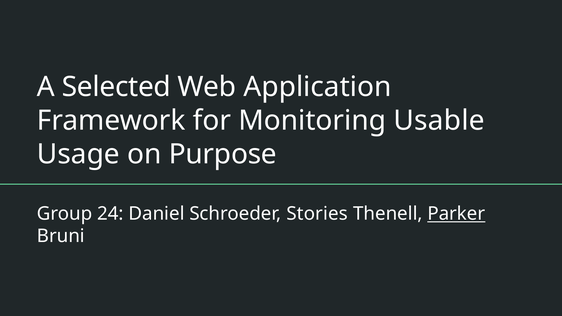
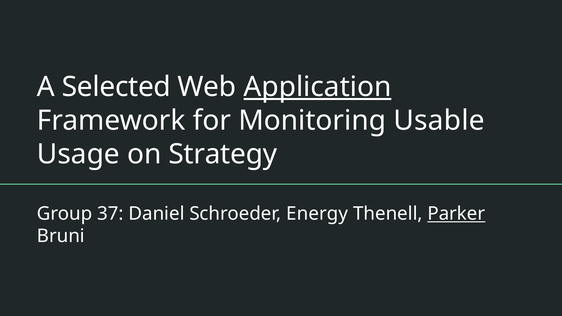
Application underline: none -> present
Purpose: Purpose -> Strategy
24: 24 -> 37
Stories: Stories -> Energy
